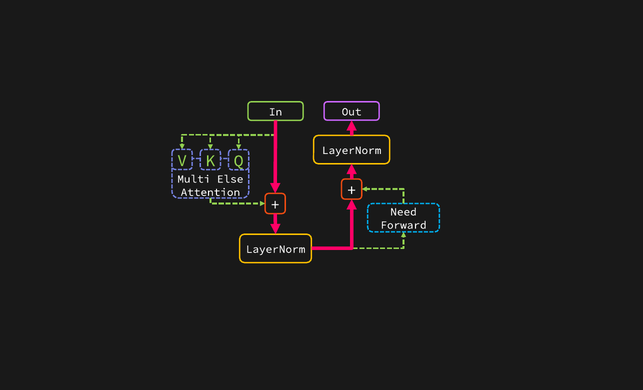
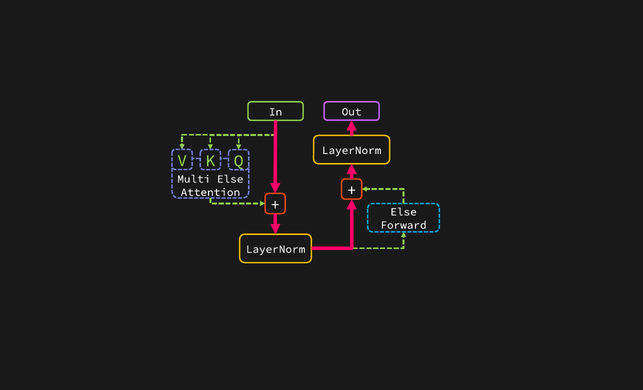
Need at (404, 212): Need -> Else
